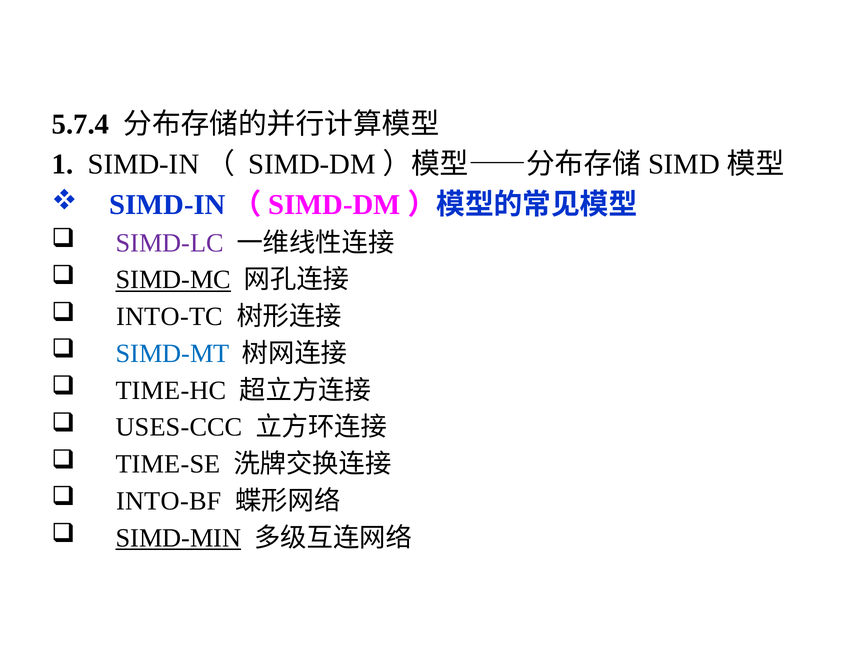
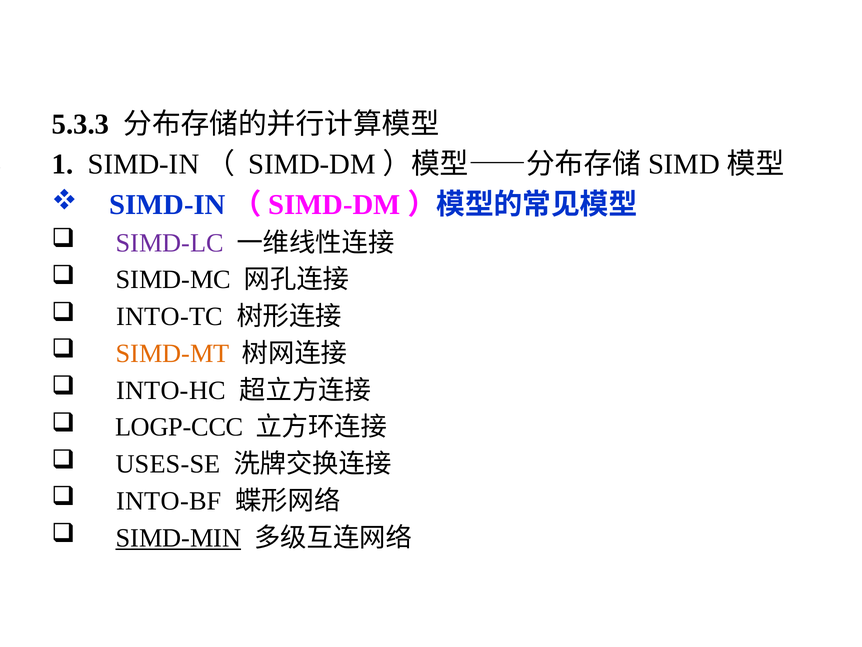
5.7.4: 5.7.4 -> 5.3.3
SIMD-MC underline: present -> none
SIMD-MT colour: blue -> orange
TIME-HC: TIME-HC -> INTO-HC
USES-CCC: USES-CCC -> LOGP-CCC
TIME-SE: TIME-SE -> USES-SE
